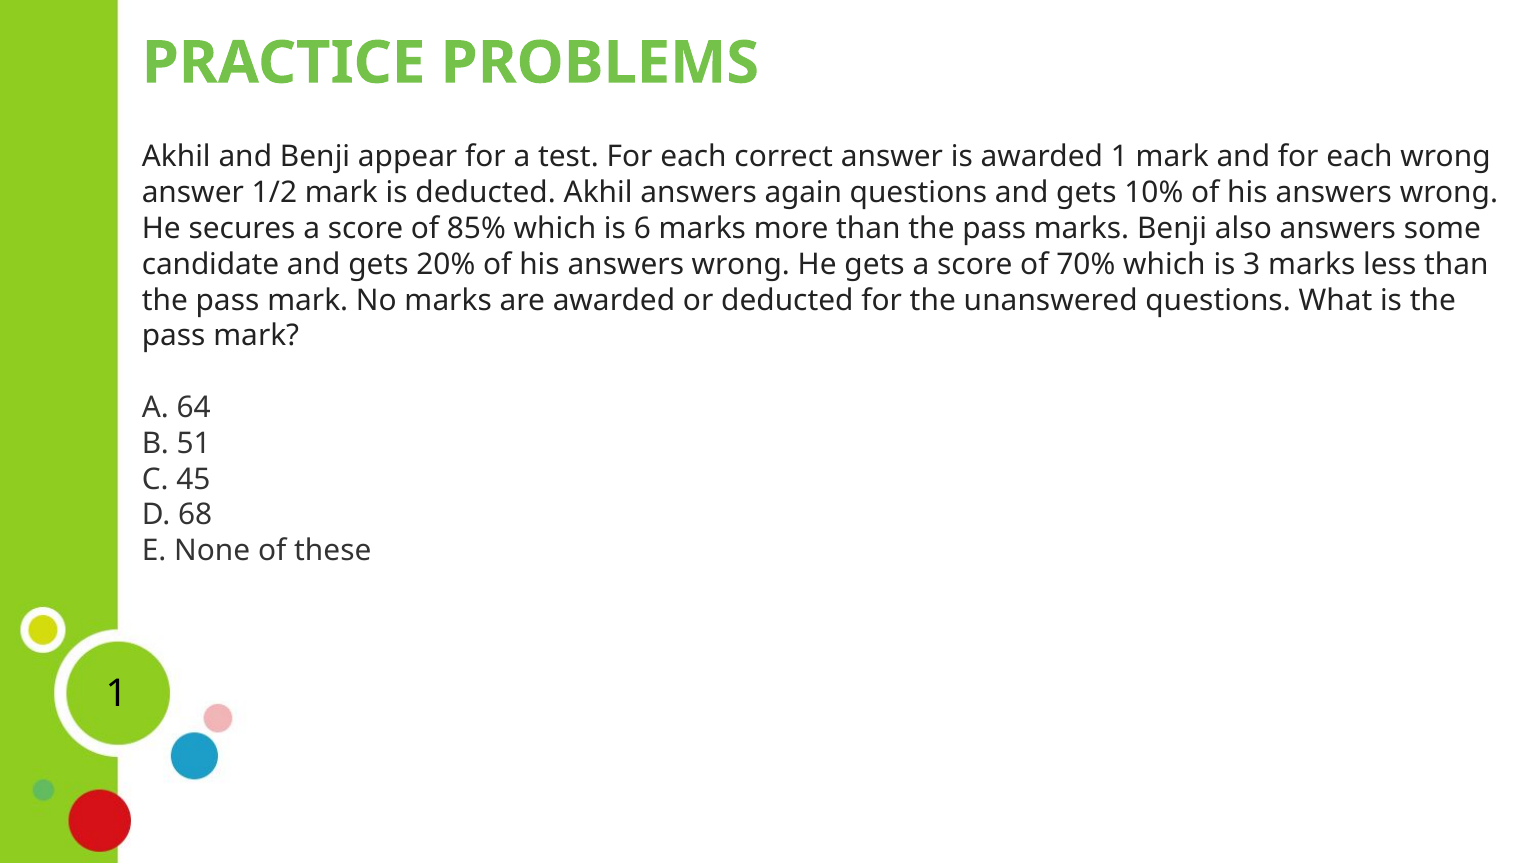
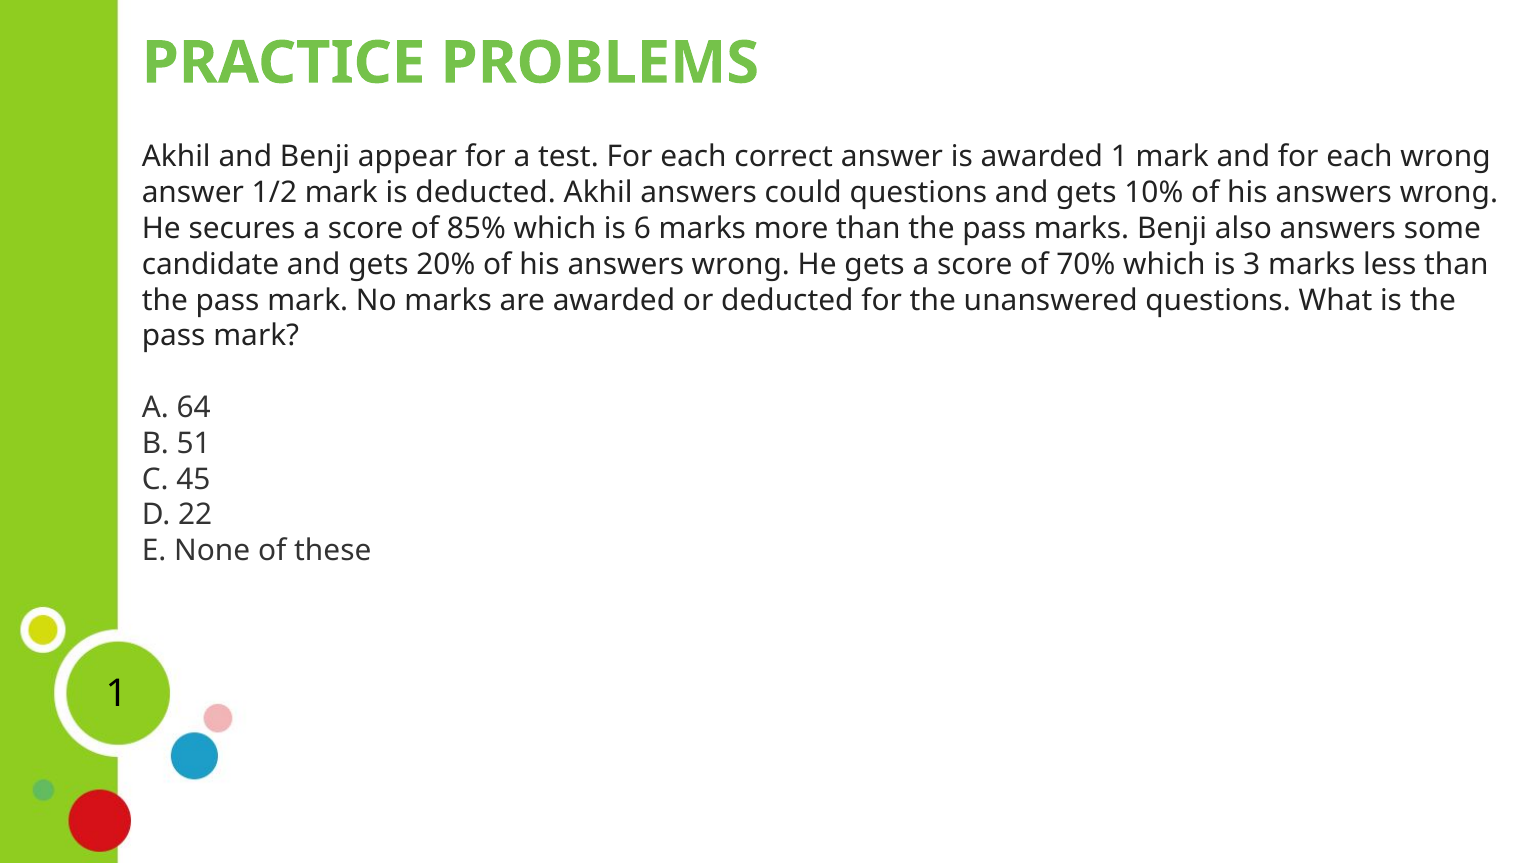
again: again -> could
68: 68 -> 22
